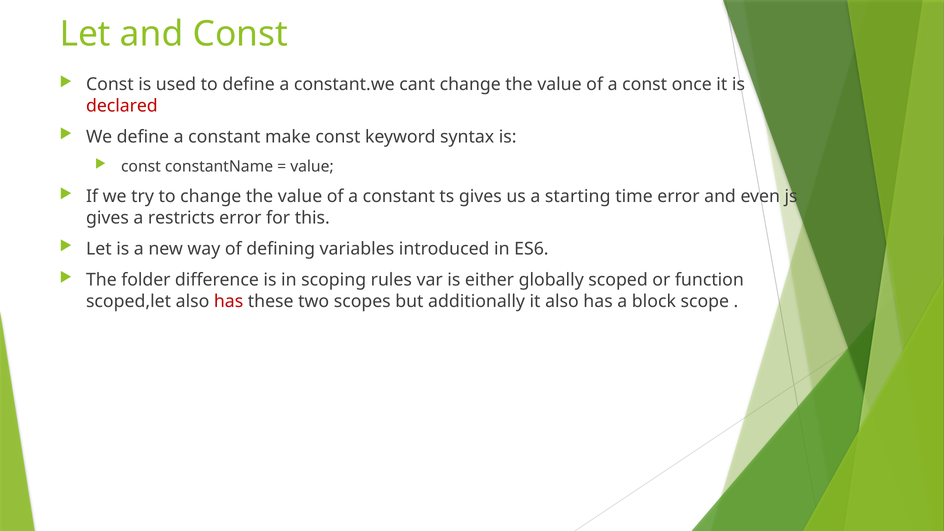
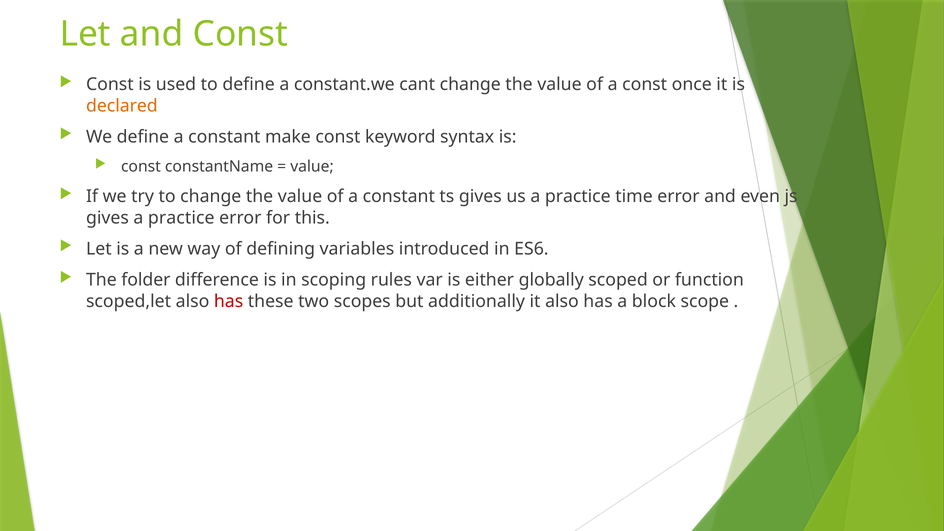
declared colour: red -> orange
us a starting: starting -> practice
gives a restricts: restricts -> practice
